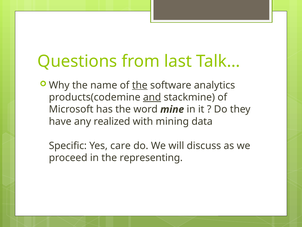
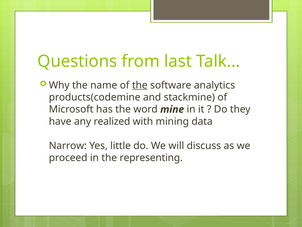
and underline: present -> none
Specific: Specific -> Narrow
care: care -> little
